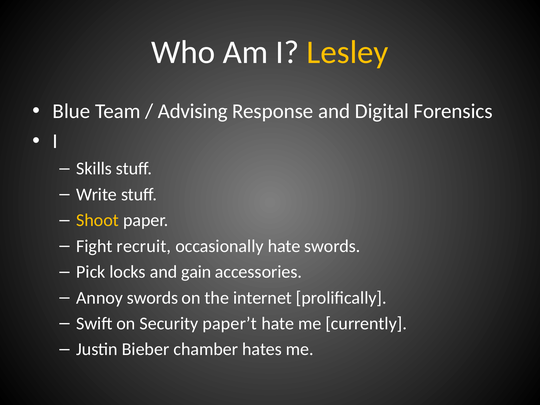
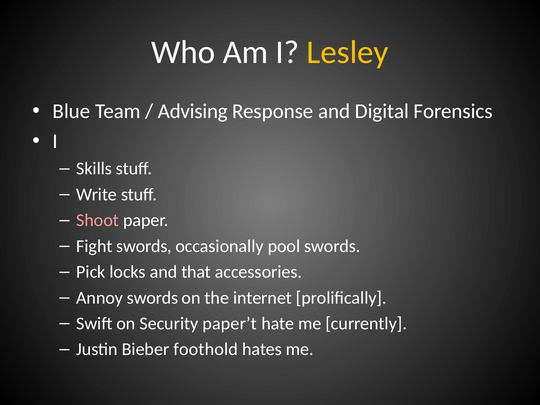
Shoot colour: yellow -> pink
Fight recruit: recruit -> swords
occasionally hate: hate -> pool
gain: gain -> that
chamber: chamber -> foothold
